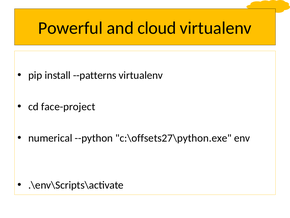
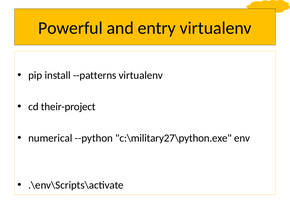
cloud: cloud -> entry
face-project: face-project -> their-project
c:\offsets27\python.exe: c:\offsets27\python.exe -> c:\military27\python.exe
